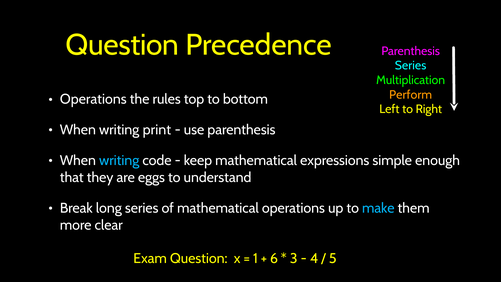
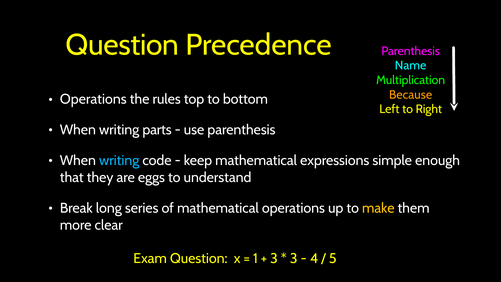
Series at (411, 66): Series -> Name
Perform: Perform -> Because
print: print -> parts
make colour: light blue -> yellow
6 at (274, 258): 6 -> 3
